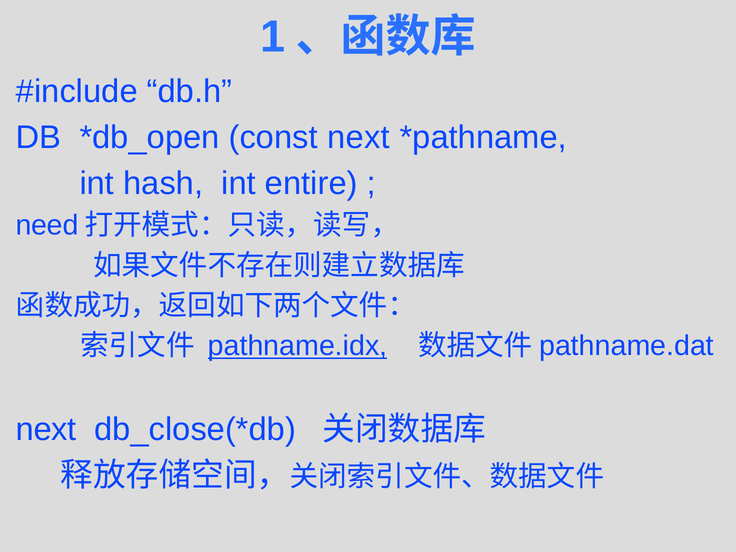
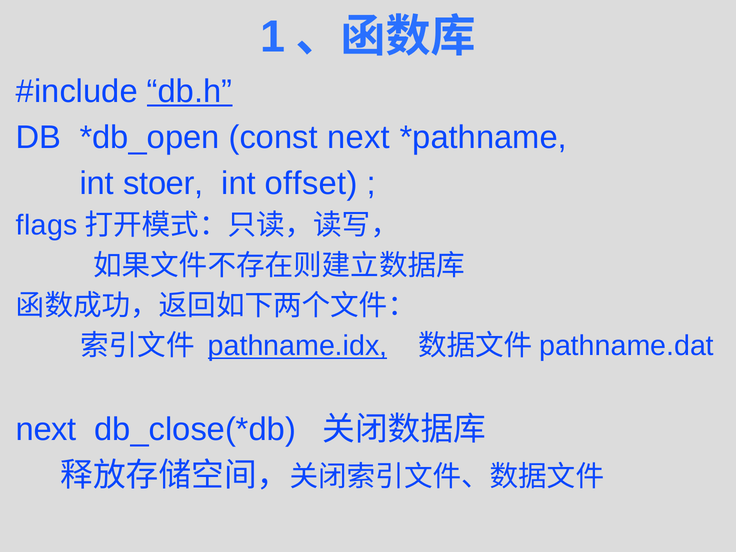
db.h underline: none -> present
hash: hash -> stoer
entire: entire -> offset
need: need -> flags
